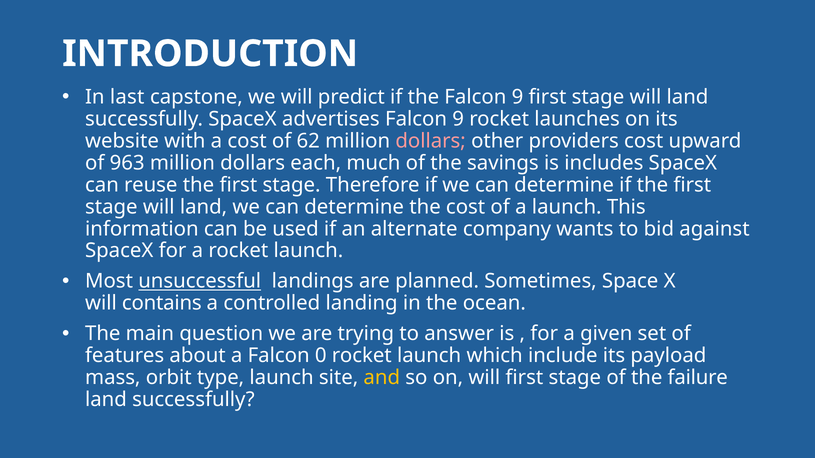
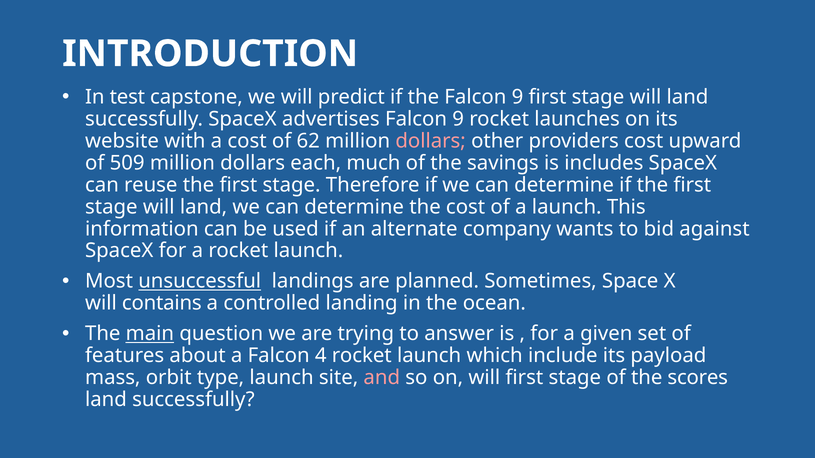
last: last -> test
963: 963 -> 509
main underline: none -> present
0: 0 -> 4
and colour: yellow -> pink
failure: failure -> scores
